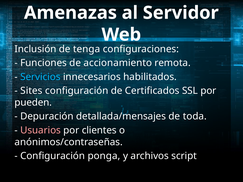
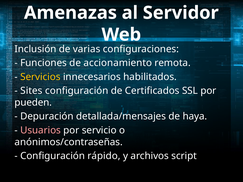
tenga: tenga -> varias
Servicios colour: light blue -> yellow
toda: toda -> haya
clientes: clientes -> servicio
ponga: ponga -> rápido
